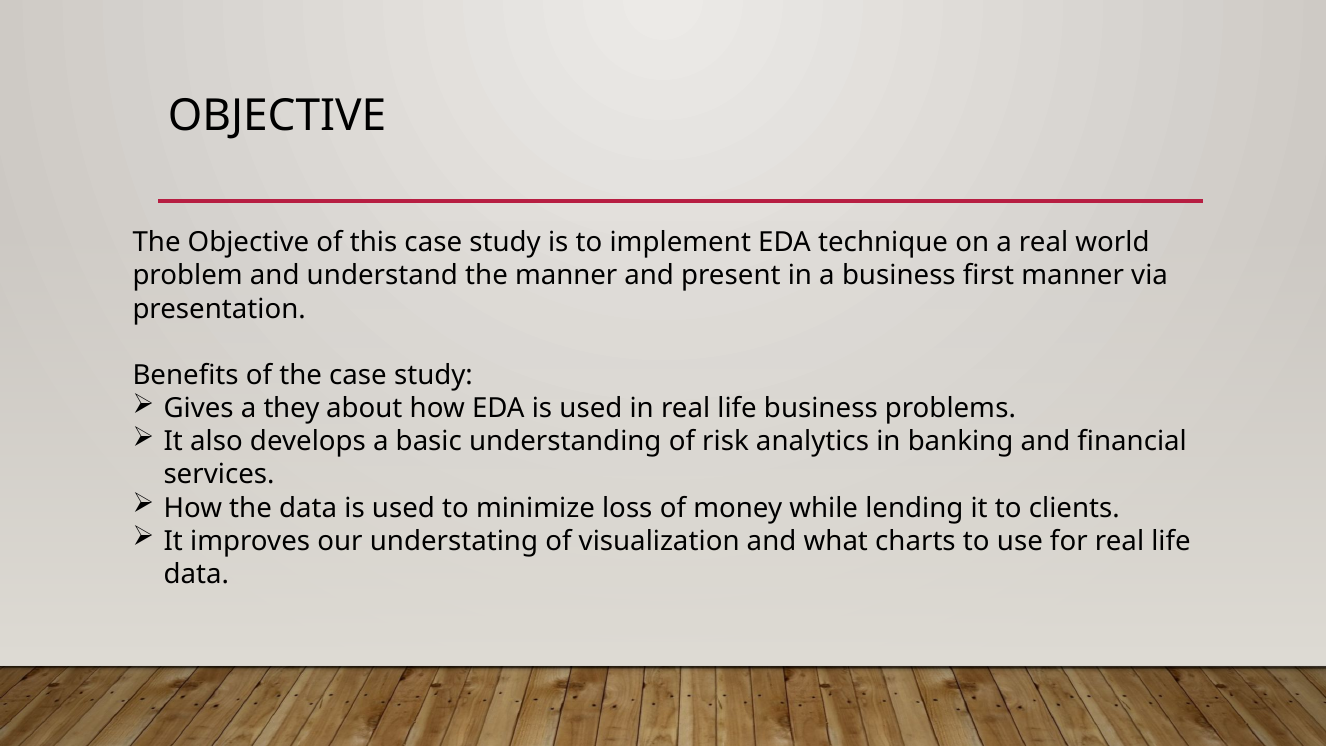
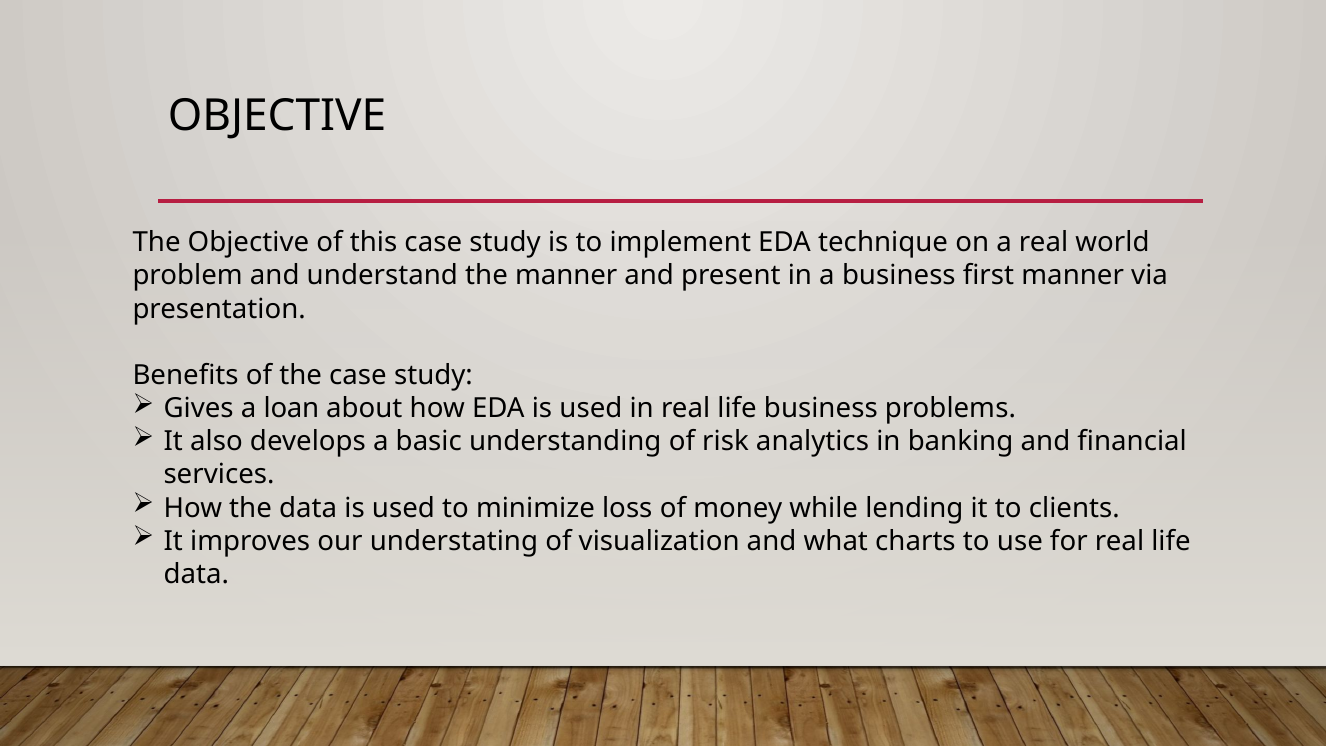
they: they -> loan
